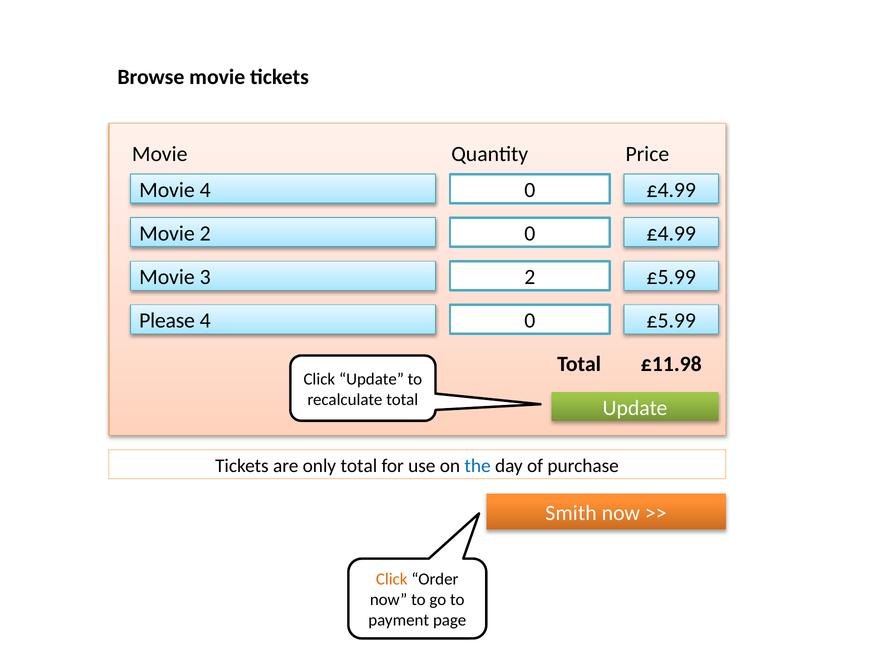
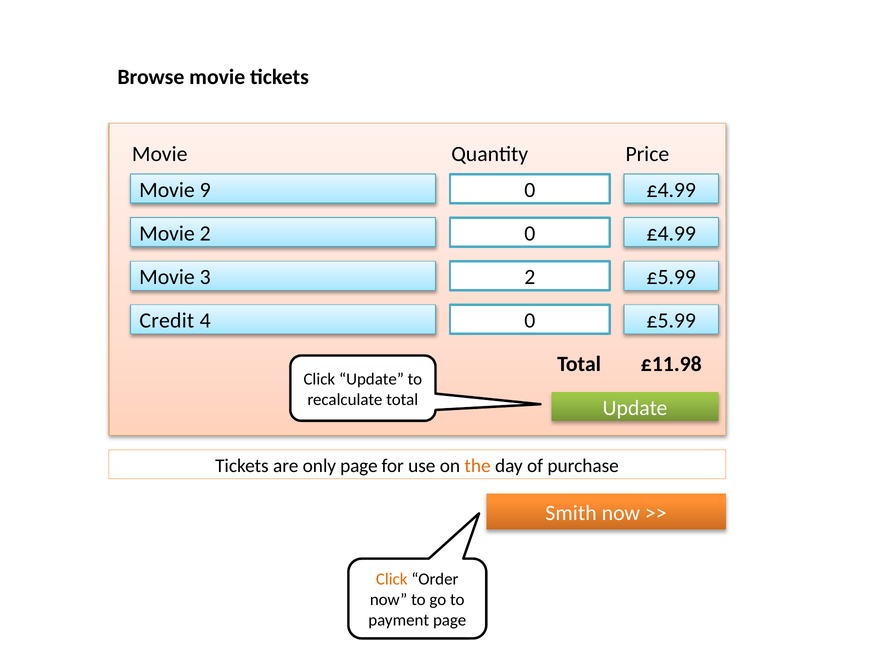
Movie 4: 4 -> 9
Please: Please -> Credit
only total: total -> page
the colour: blue -> orange
